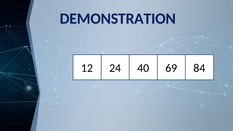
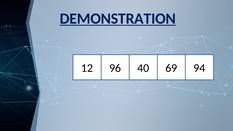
DEMONSTRATION underline: none -> present
24: 24 -> 96
84: 84 -> 94
